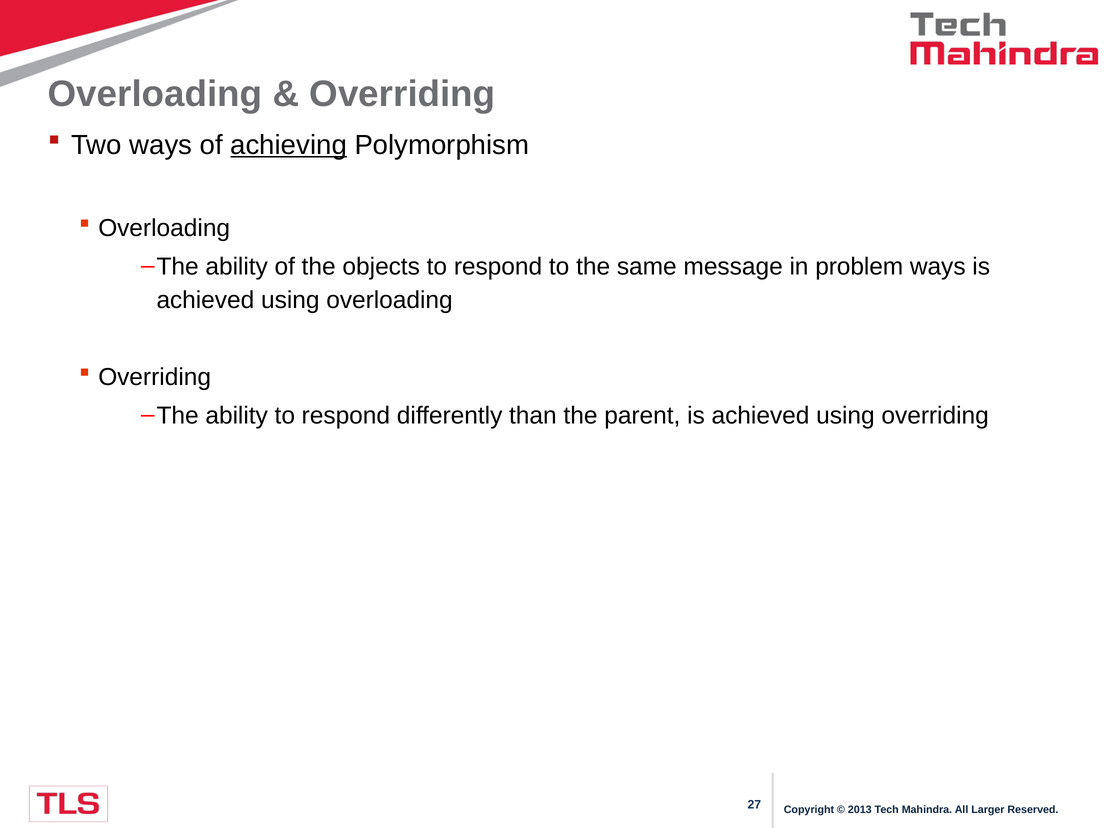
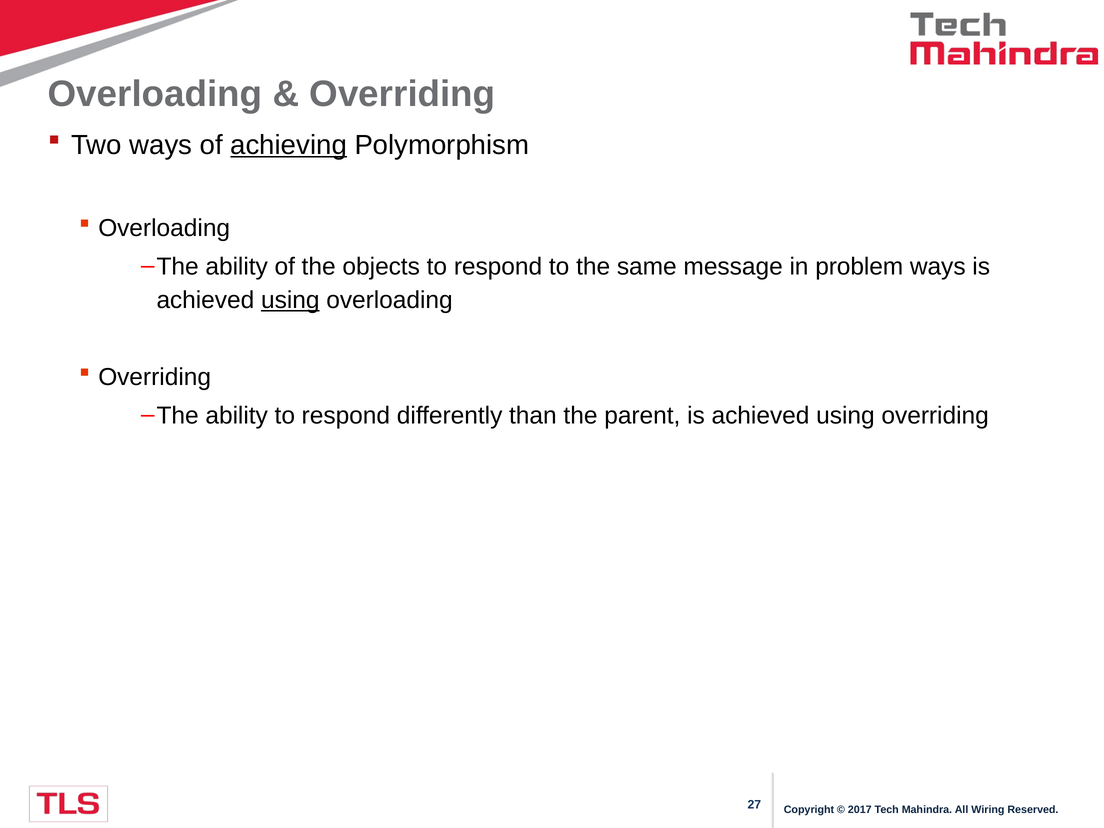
using at (290, 300) underline: none -> present
2013: 2013 -> 2017
Larger: Larger -> Wiring
